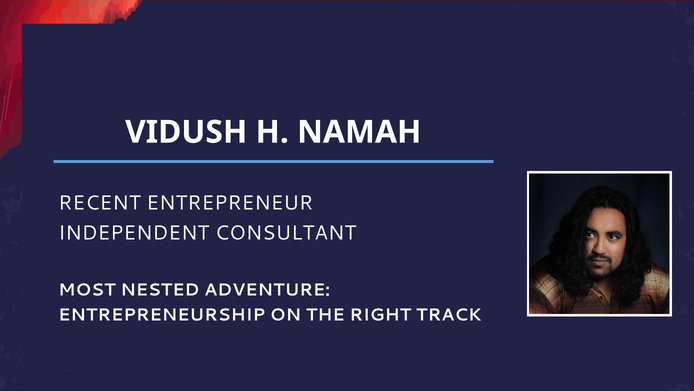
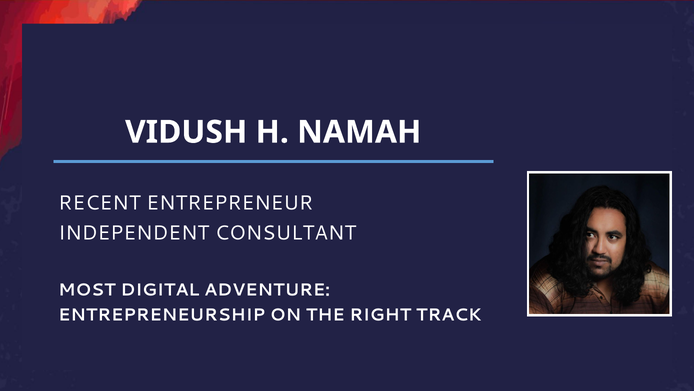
NESTED: NESTED -> DIGITAL
